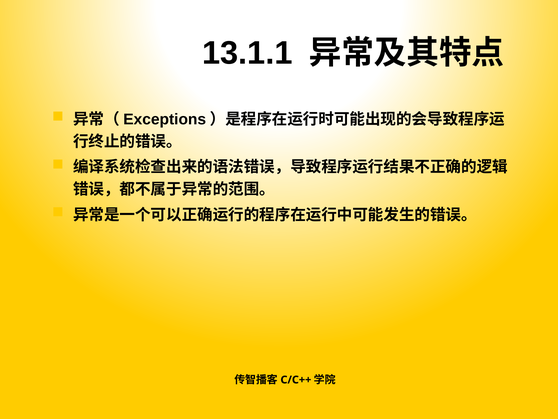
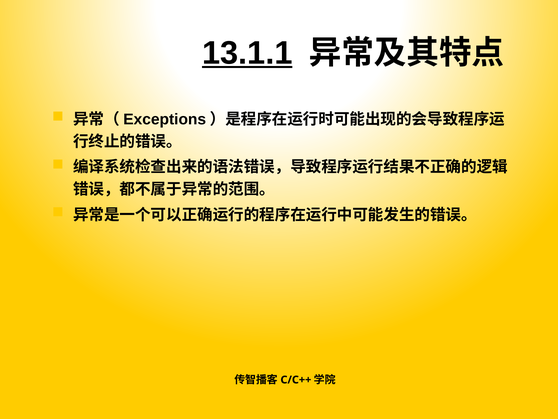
13.1.1 underline: none -> present
